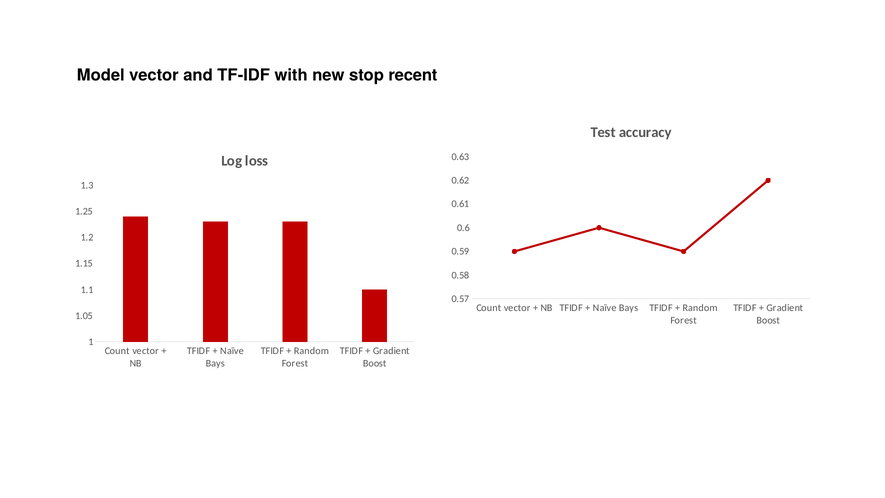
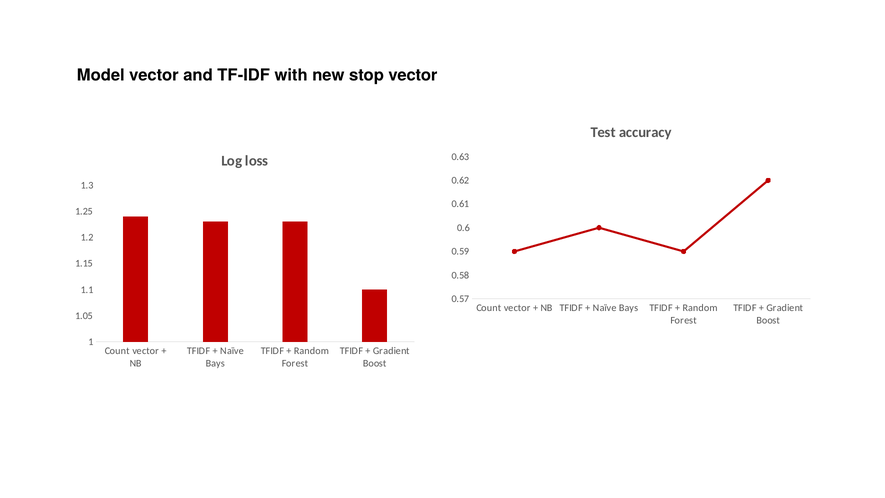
stop recent: recent -> vector
